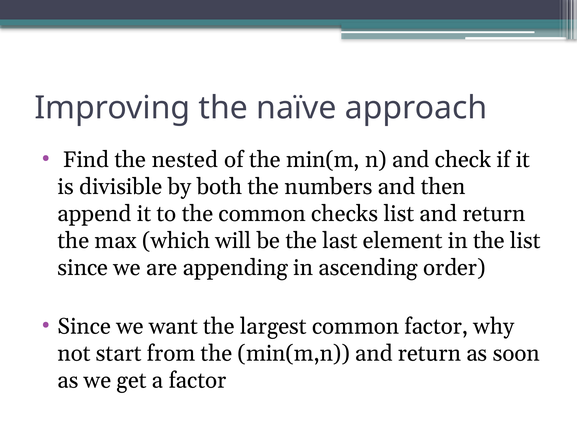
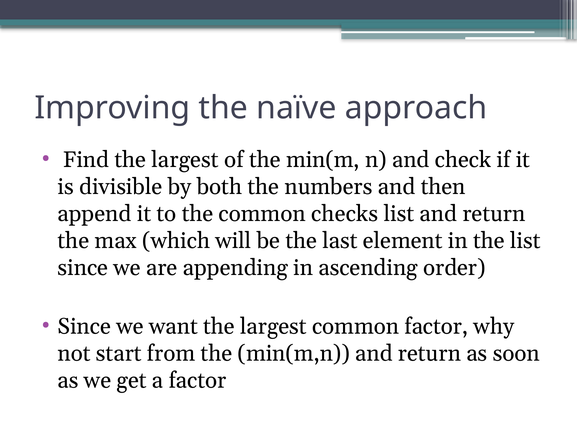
Find the nested: nested -> largest
